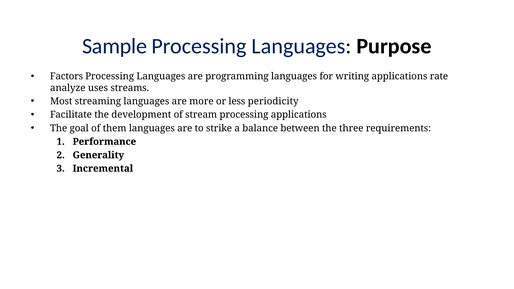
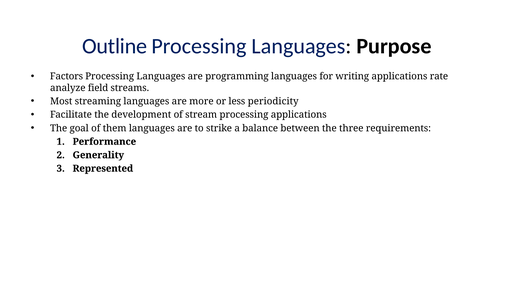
Sample: Sample -> Outline
uses: uses -> field
Incremental: Incremental -> Represented
